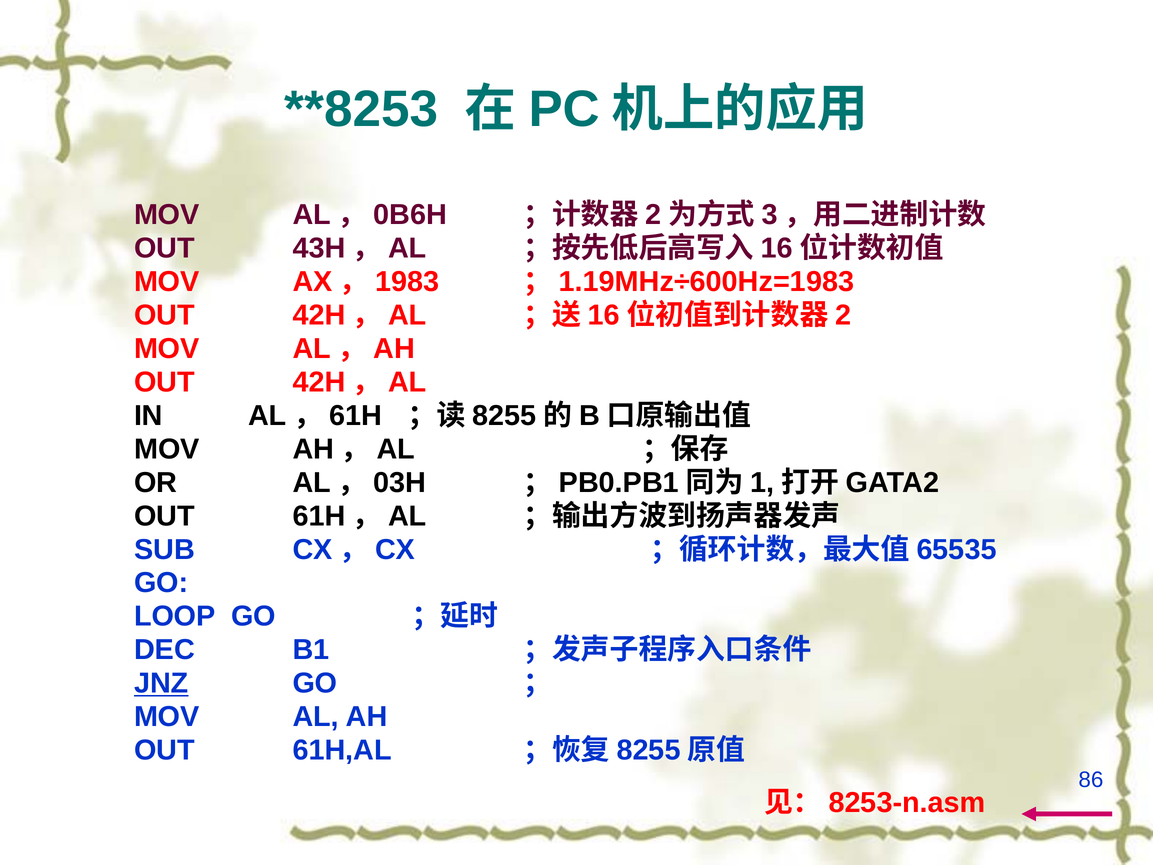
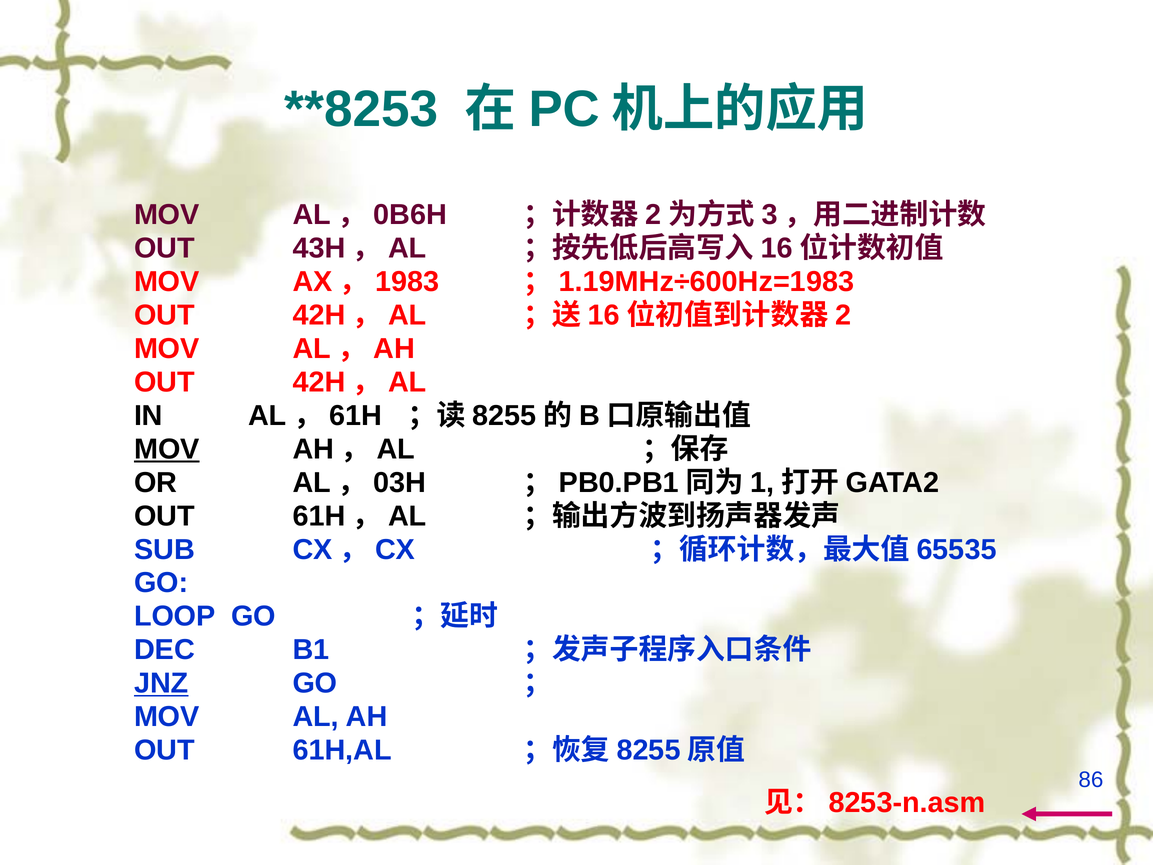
MOV at (167, 449) underline: none -> present
